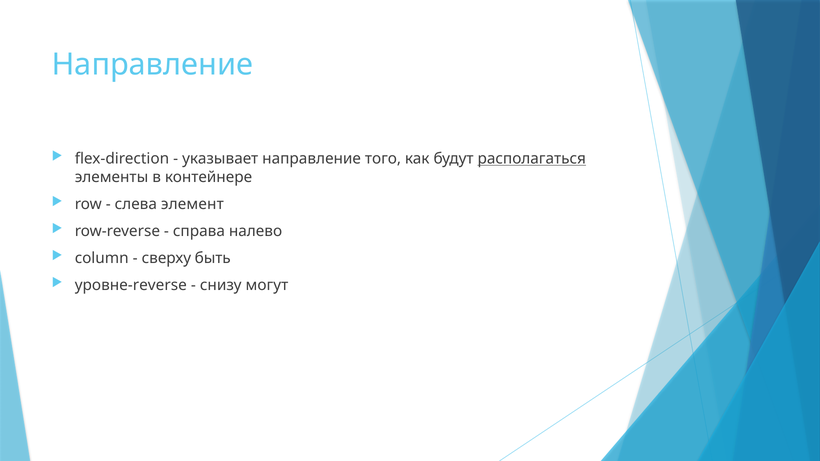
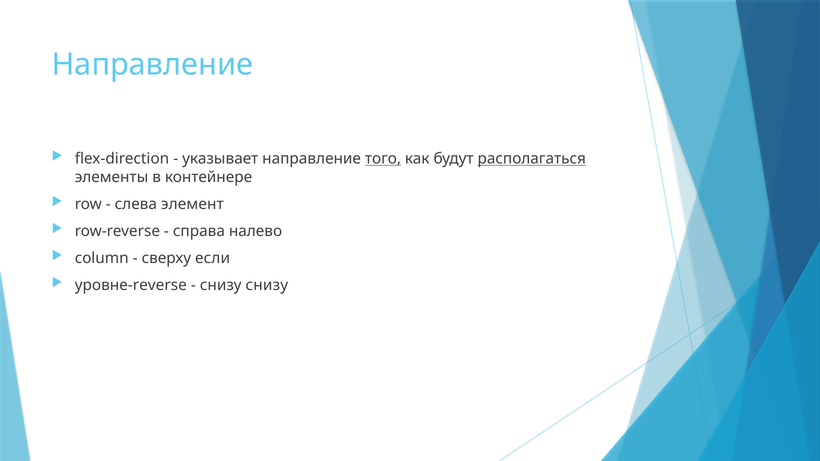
того underline: none -> present
быть: быть -> если
снизу могут: могут -> снизу
